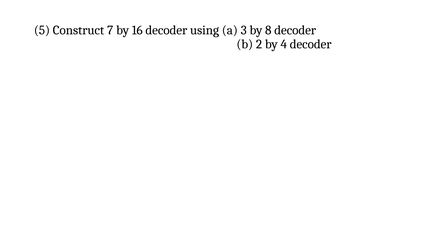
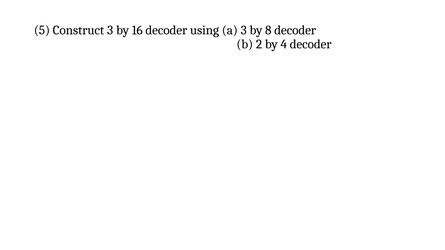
Construct 7: 7 -> 3
